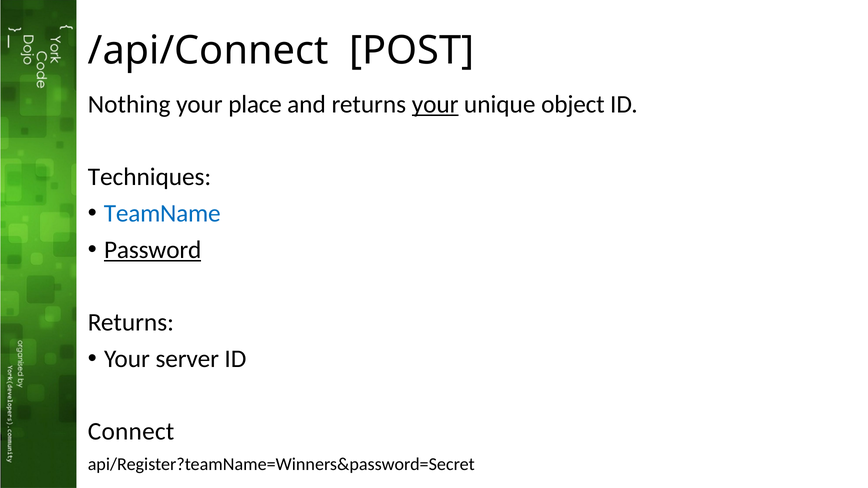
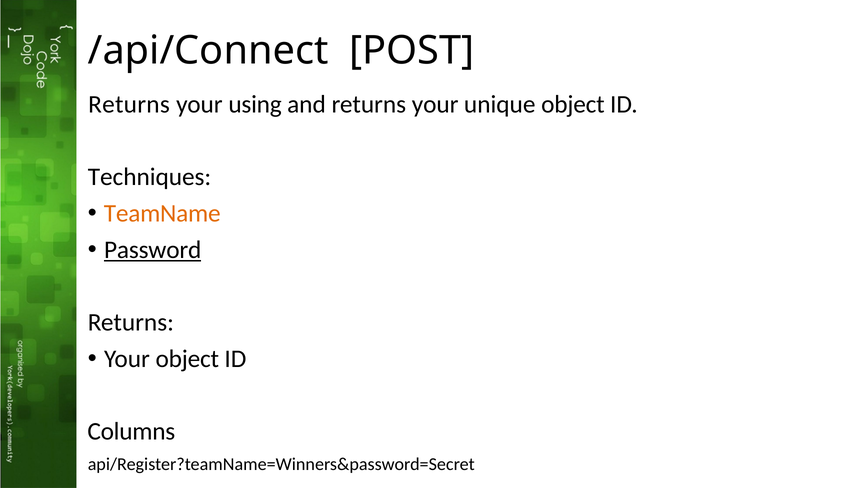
Nothing at (129, 104): Nothing -> Returns
place: place -> using
your at (435, 104) underline: present -> none
TeamName colour: blue -> orange
Your server: server -> object
Connect: Connect -> Columns
